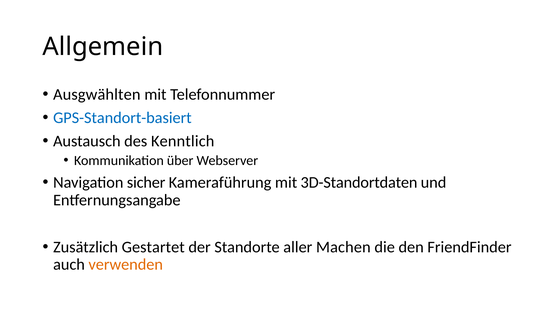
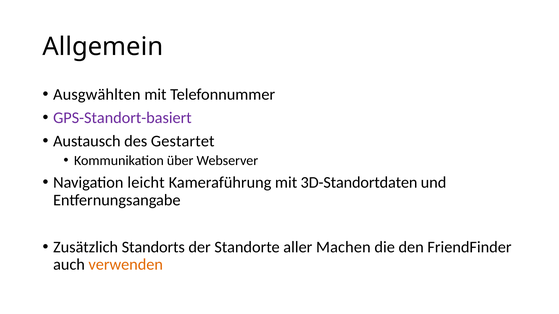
GPS-Standort-basiert colour: blue -> purple
Kenntlich: Kenntlich -> Gestartet
sicher: sicher -> leicht
Gestartet: Gestartet -> Standorts
